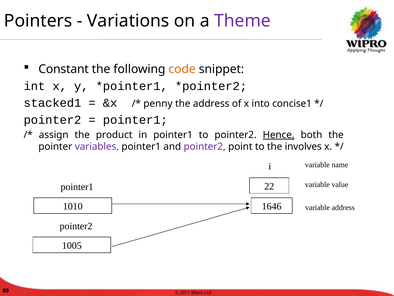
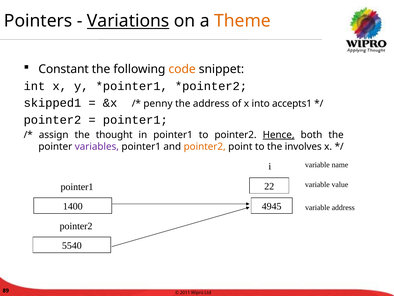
Variations underline: none -> present
Theme colour: purple -> orange
stacked1: stacked1 -> skipped1
concise1: concise1 -> accepts1
product: product -> thought
pointer2 at (205, 146) colour: purple -> orange
1010: 1010 -> 1400
1646: 1646 -> 4945
1005: 1005 -> 5540
